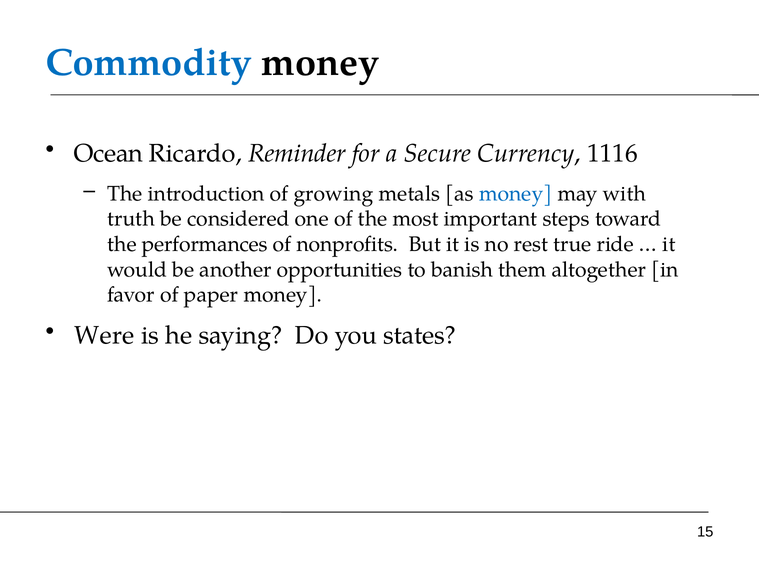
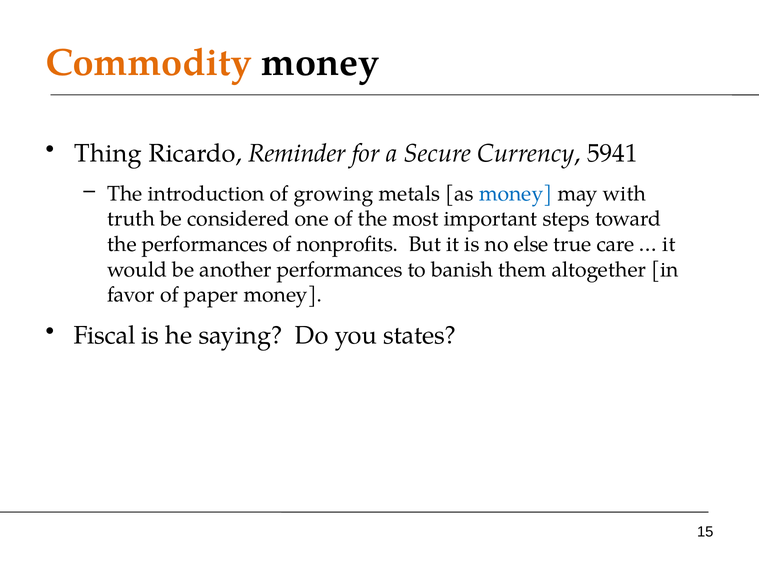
Commodity colour: blue -> orange
Ocean: Ocean -> Thing
1116: 1116 -> 5941
rest: rest -> else
ride: ride -> care
another opportunities: opportunities -> performances
Were: Were -> Fiscal
